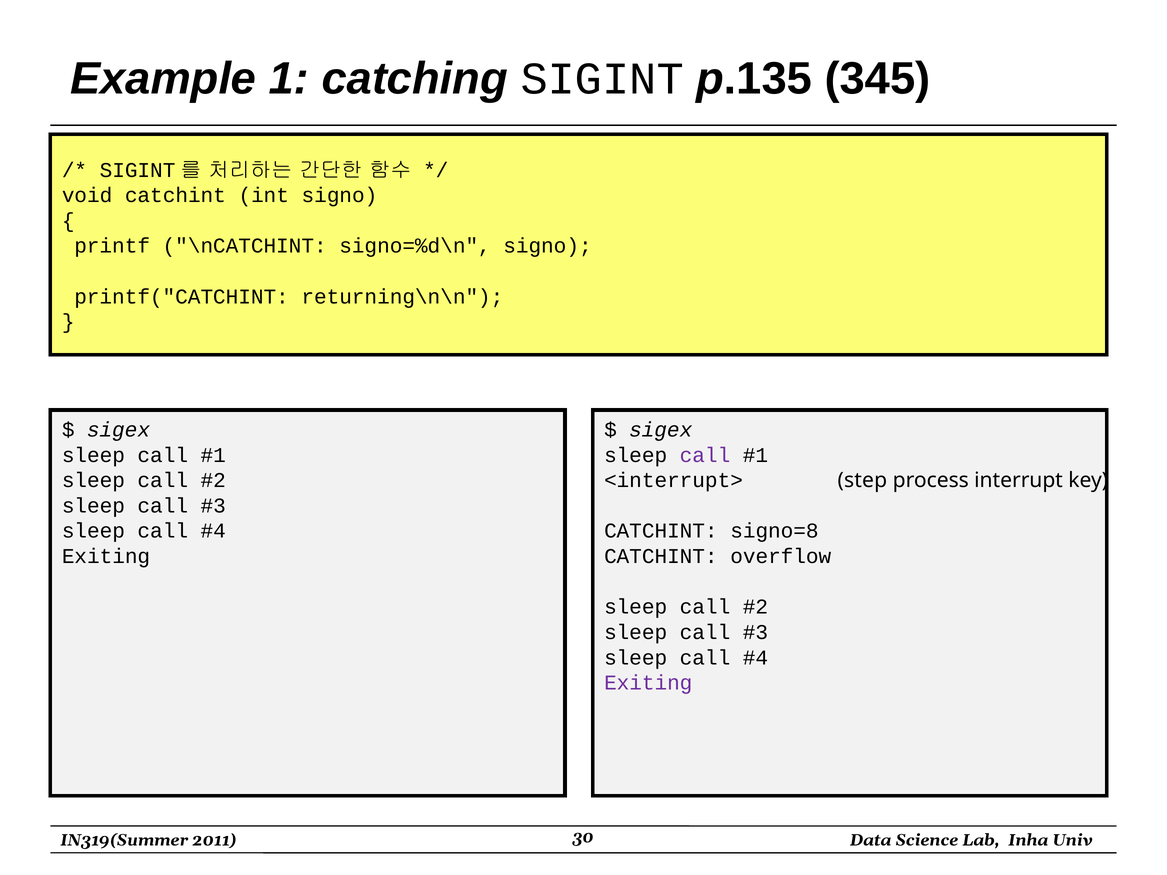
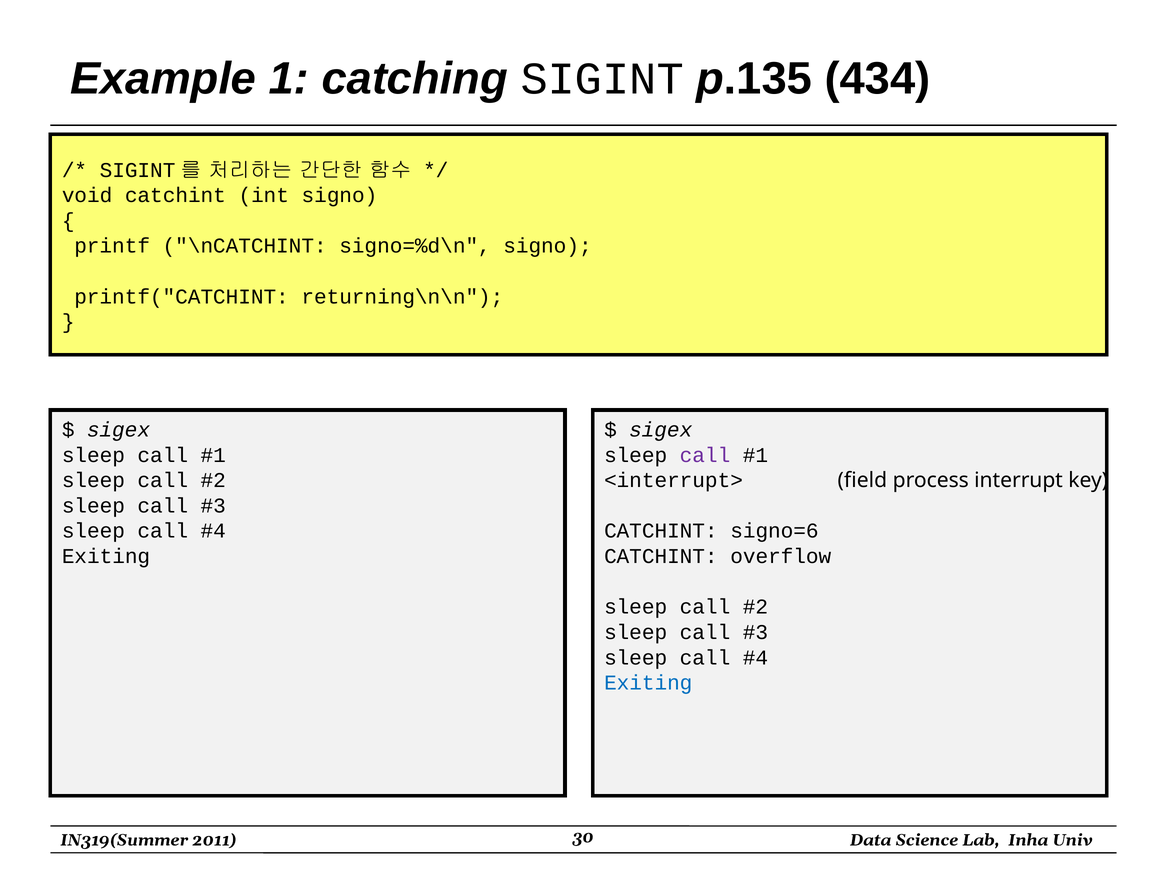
345: 345 -> 434
step: step -> field
signo=8: signo=8 -> signo=6
Exiting at (648, 683) colour: purple -> blue
